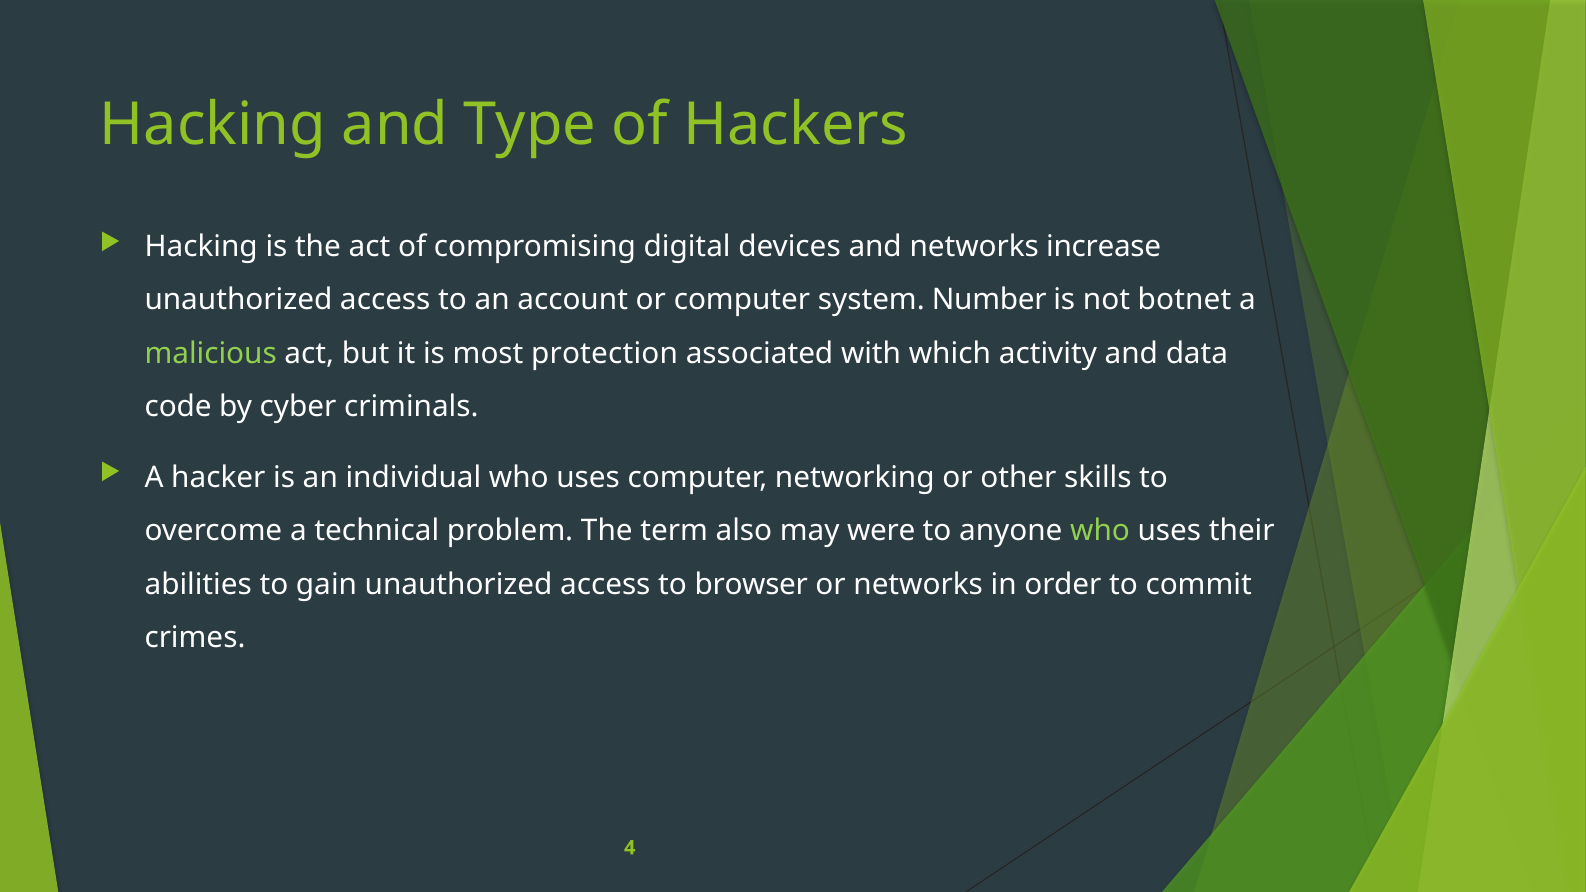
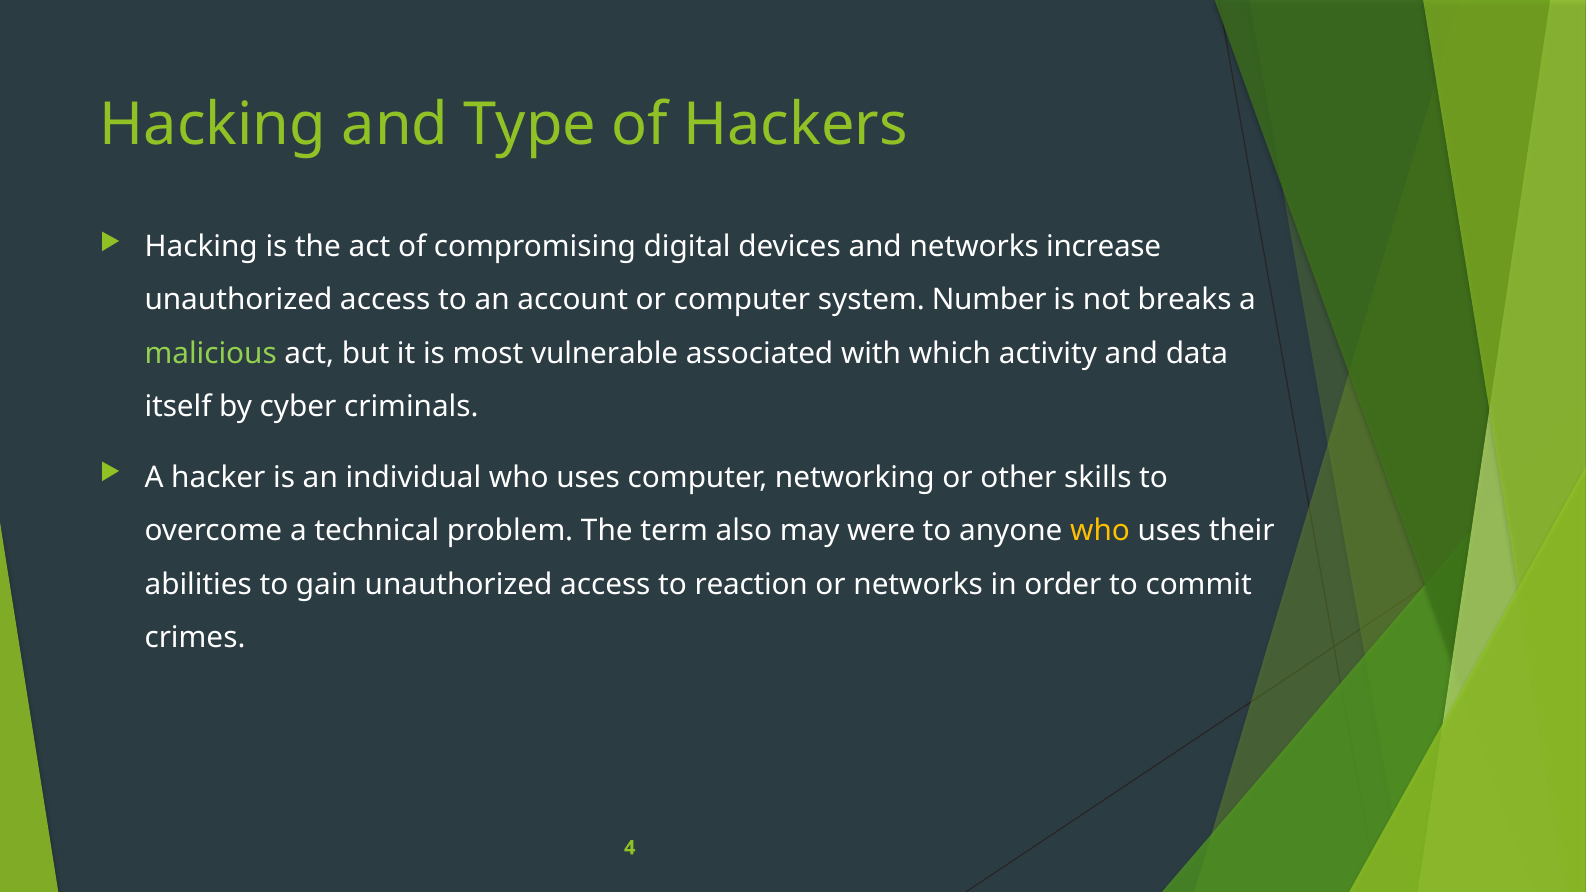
botnet: botnet -> breaks
protection: protection -> vulnerable
code: code -> itself
who at (1100, 531) colour: light green -> yellow
browser: browser -> reaction
